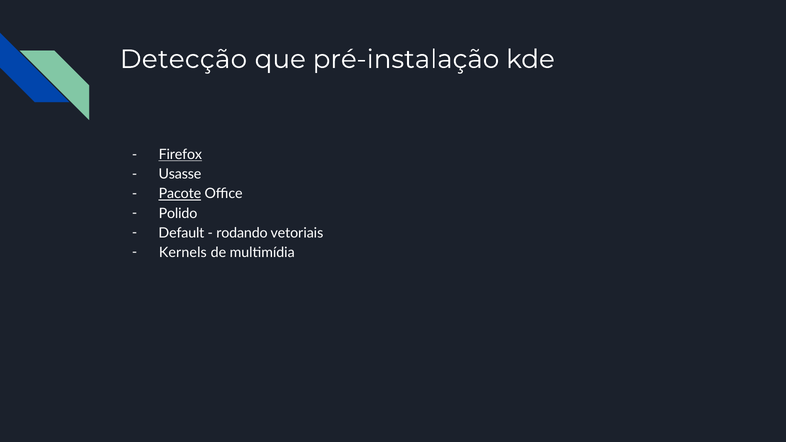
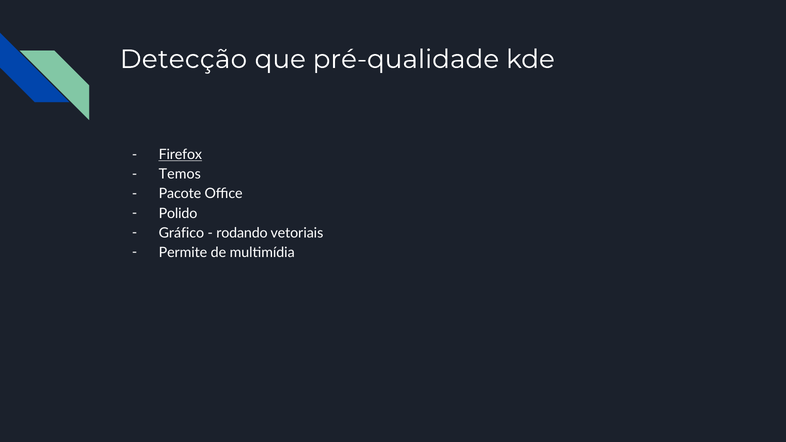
pré-instalação: pré-instalação -> pré-qualidade
Usasse: Usasse -> Temos
Pacote underline: present -> none
Default: Default -> Gráfico
Kernels: Kernels -> Permite
